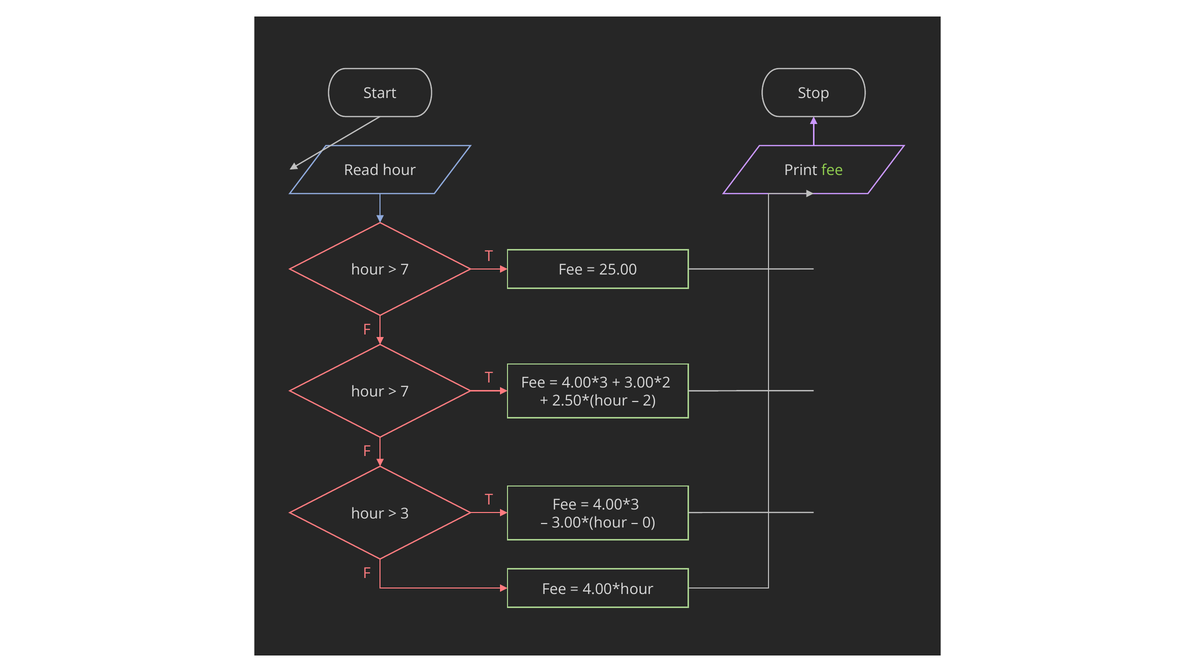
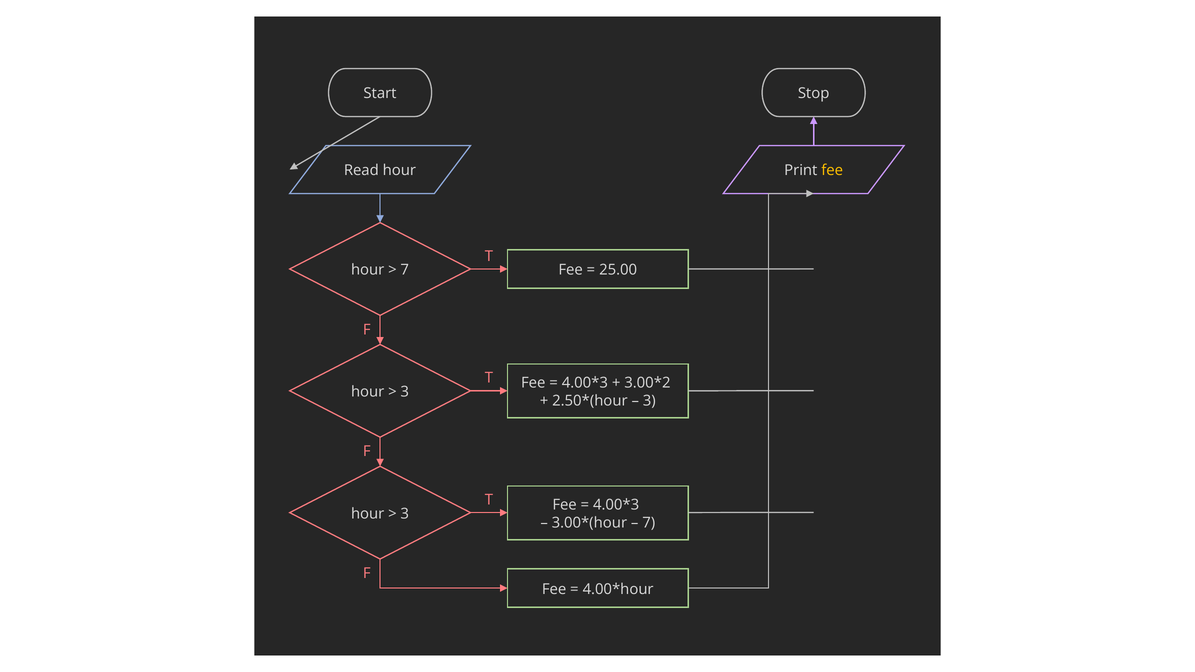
fee at (832, 171) colour: light green -> yellow
7 at (405, 392): 7 -> 3
2 at (649, 401): 2 -> 3
0 at (649, 523): 0 -> 7
